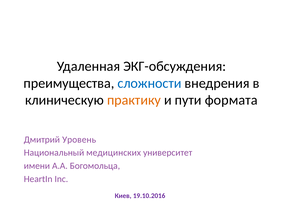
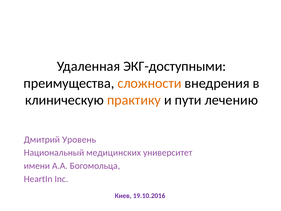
ЭКГ-обсуждения: ЭКГ-обсуждения -> ЭКГ-доступными
сложности colour: blue -> orange
формата: формата -> лечению
